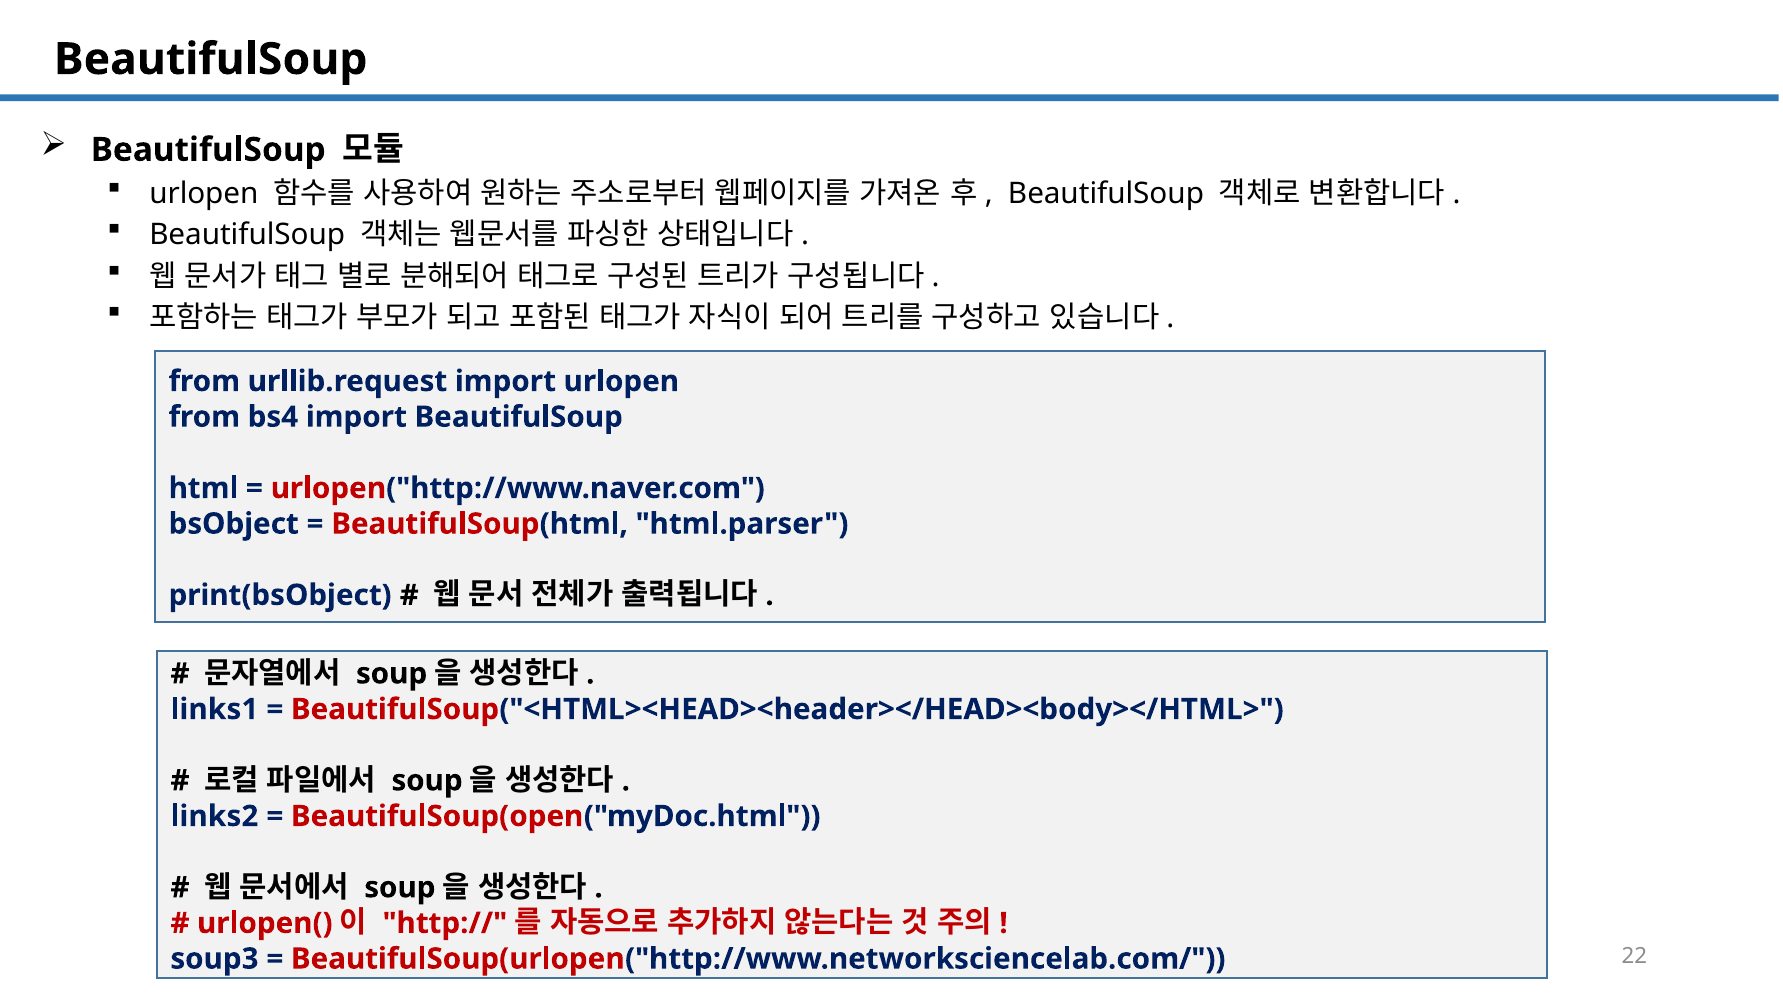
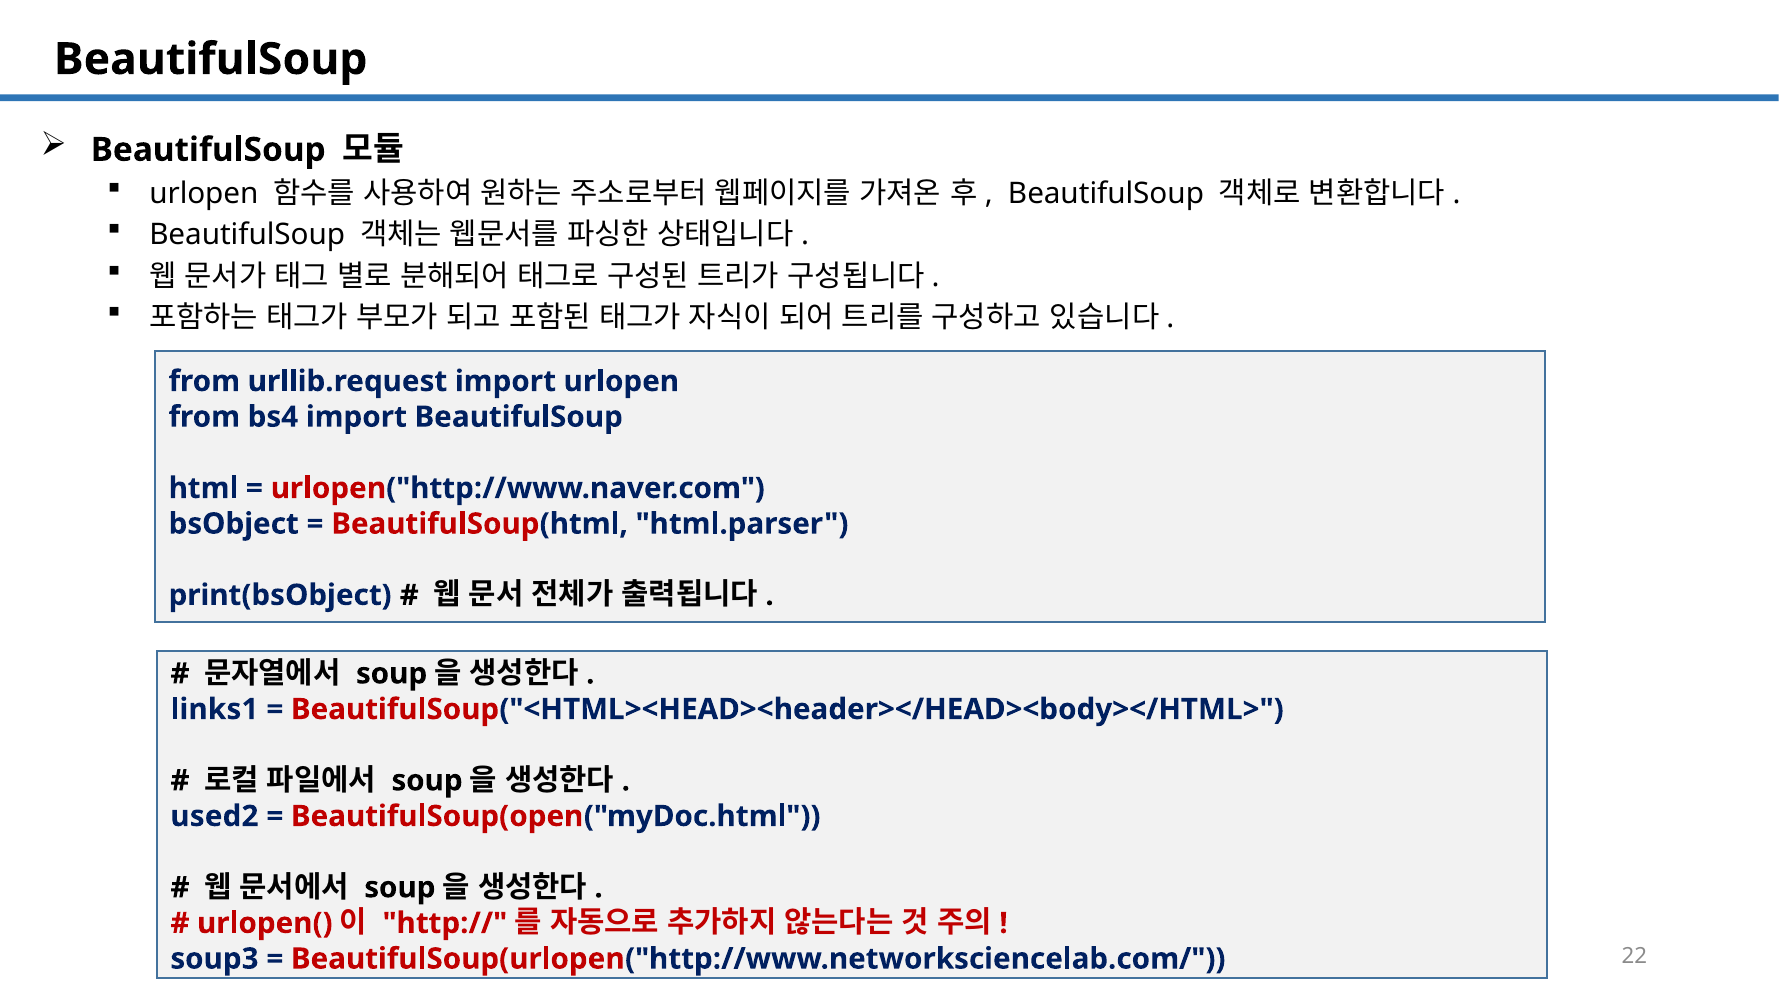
links2: links2 -> used2
